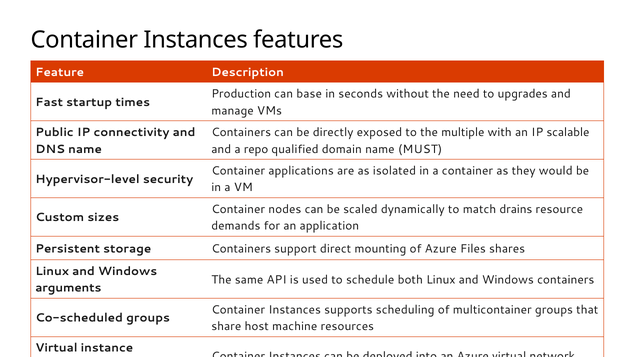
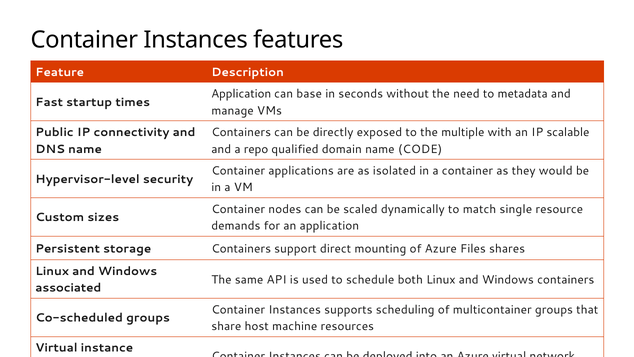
Production at (241, 94): Production -> Application
upgrades: upgrades -> metadata
MUST: MUST -> CODE
drains: drains -> single
arguments: arguments -> associated
